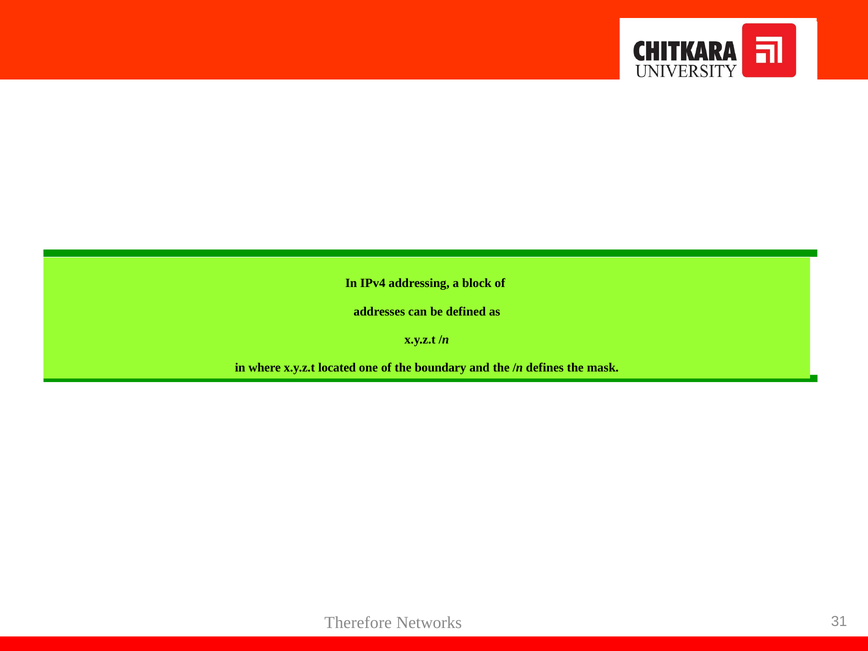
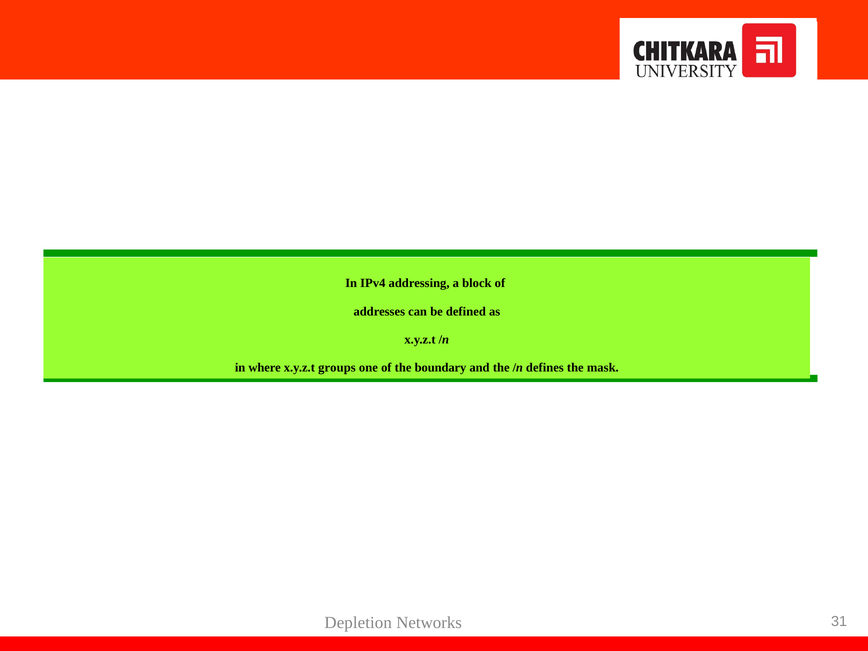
located: located -> groups
Therefore: Therefore -> Depletion
